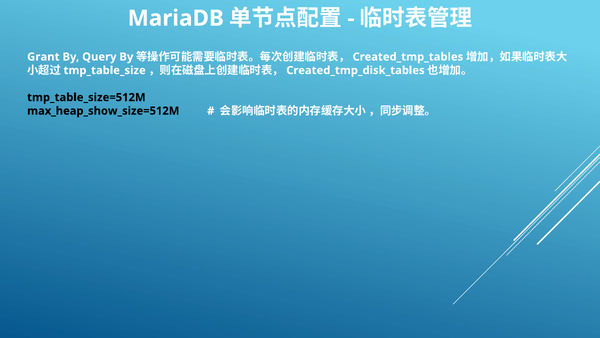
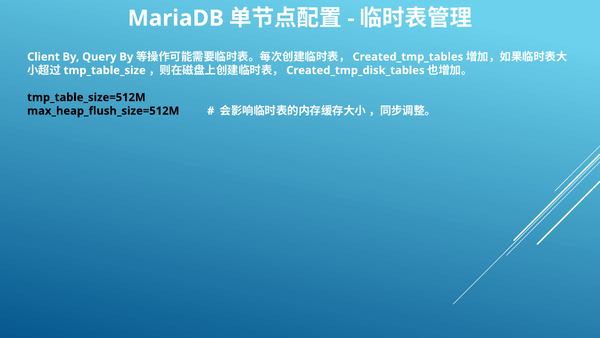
Grant: Grant -> Client
max_heap_show_size=512M: max_heap_show_size=512M -> max_heap_flush_size=512M
